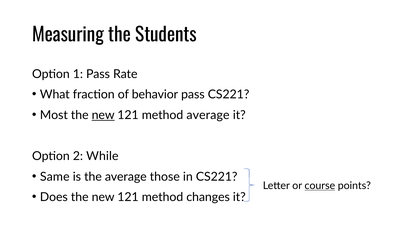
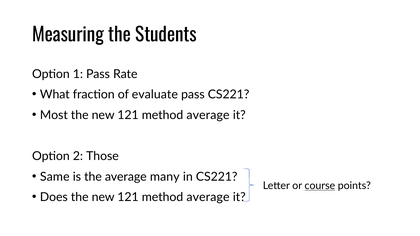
behavior: behavior -> evaluate
new at (103, 115) underline: present -> none
While: While -> Those
those: those -> many
changes at (208, 197): changes -> average
